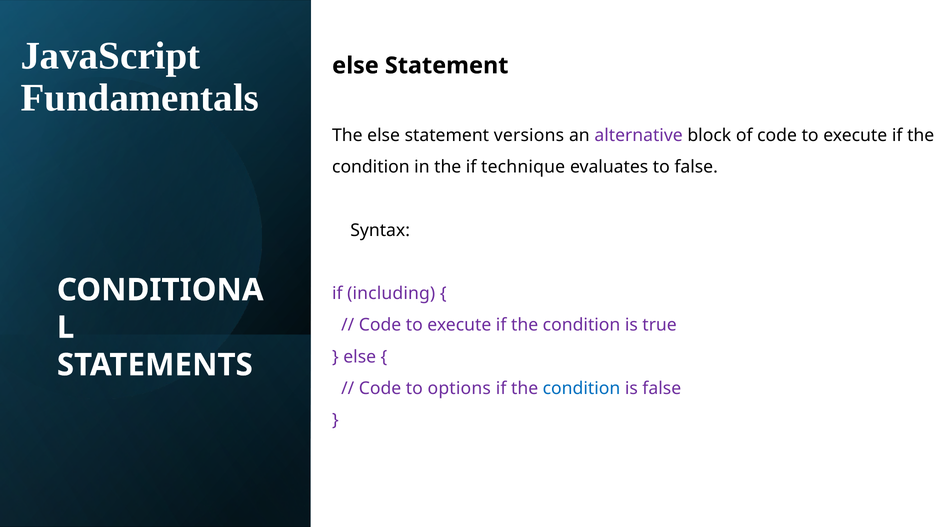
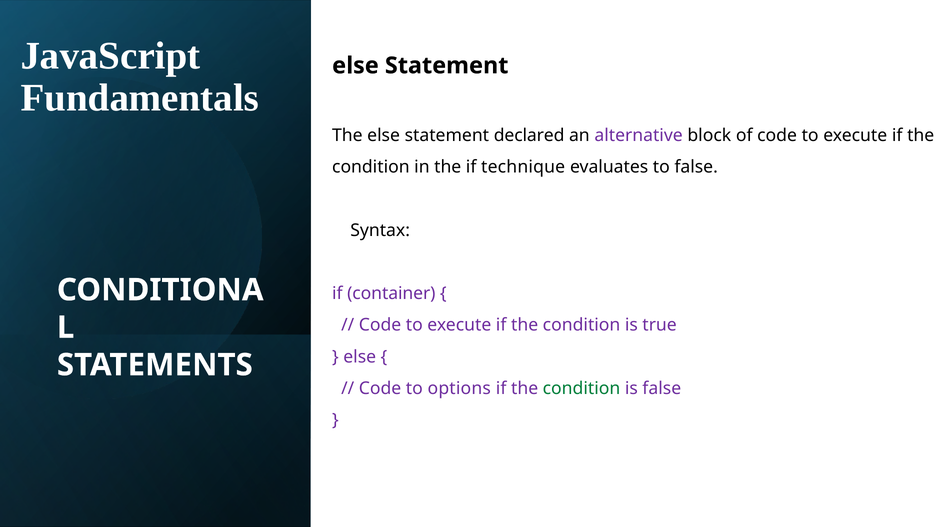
versions: versions -> declared
including: including -> container
condition at (581, 389) colour: blue -> green
